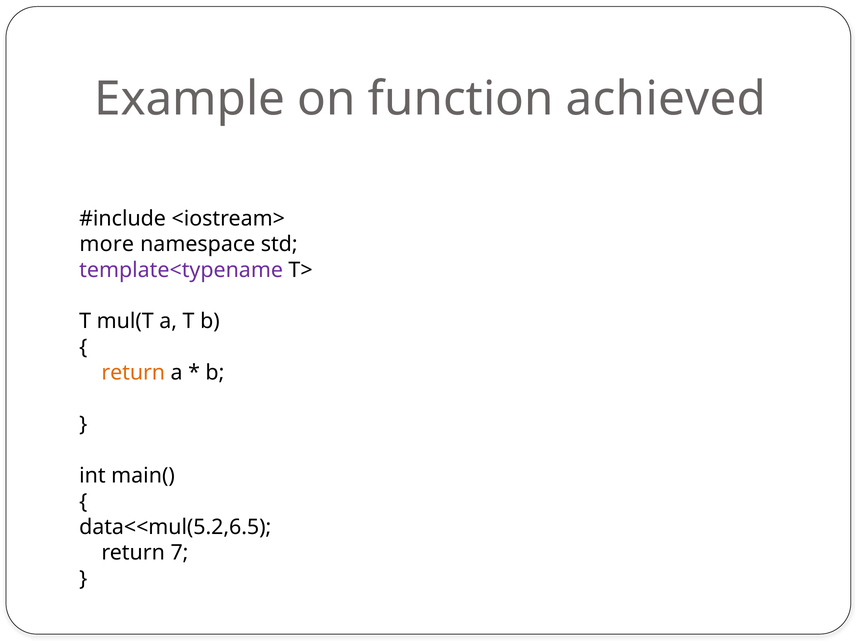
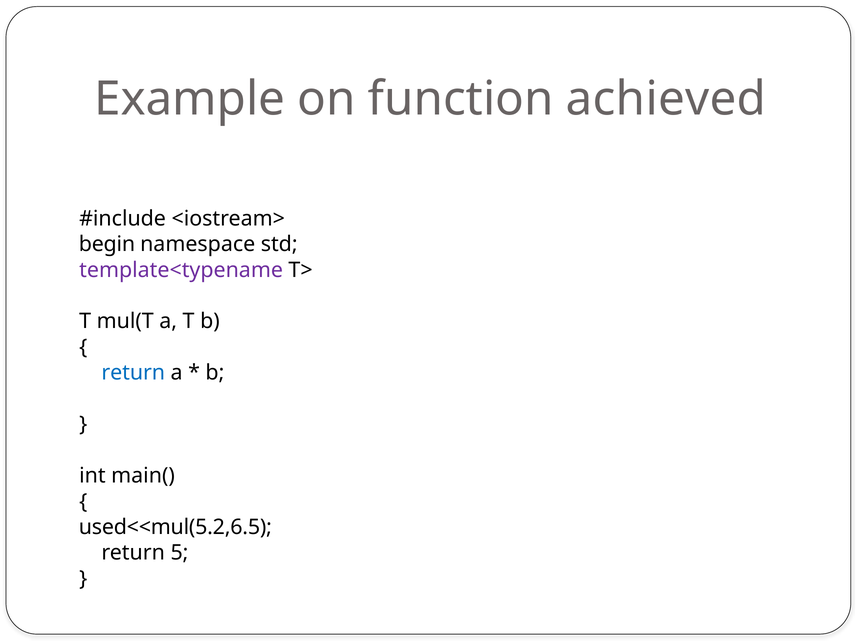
more: more -> begin
return at (133, 373) colour: orange -> blue
data<<mul(5.2,6.5: data<<mul(5.2,6.5 -> used<<mul(5.2,6.5
7: 7 -> 5
